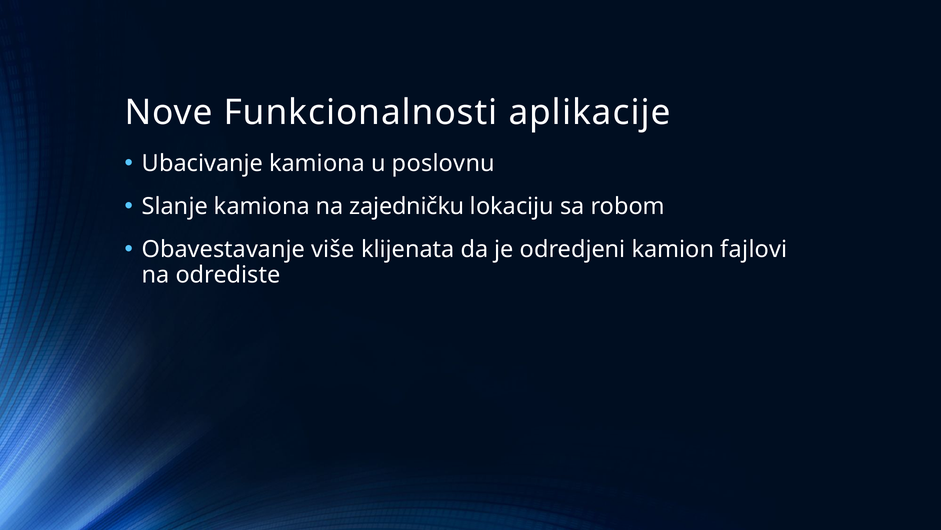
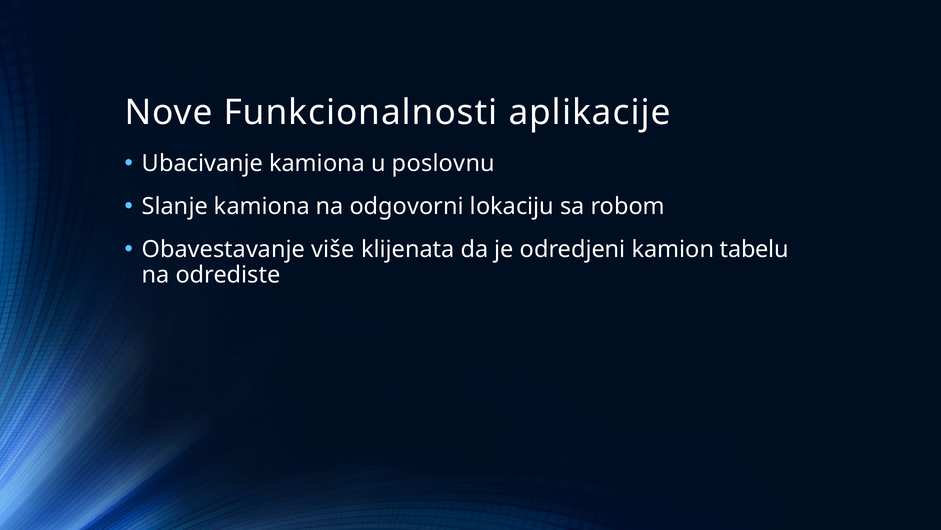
zajedničku: zajedničku -> odgovorni
fajlovi: fajlovi -> tabelu
